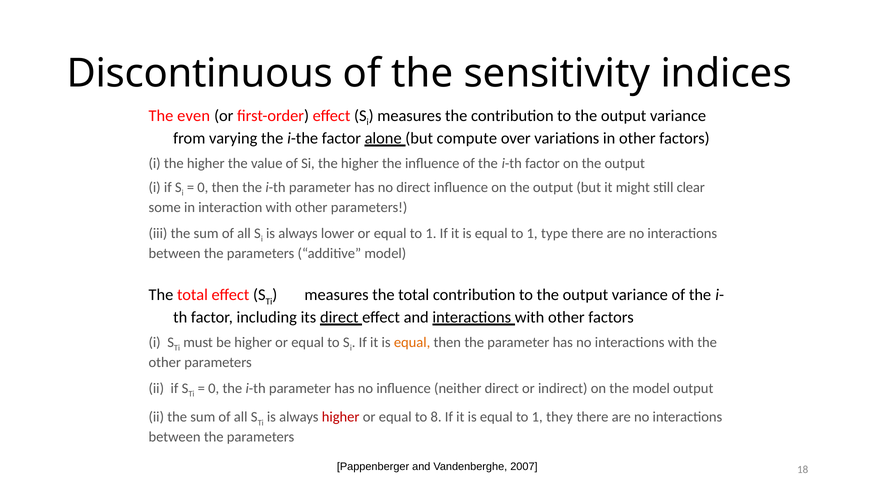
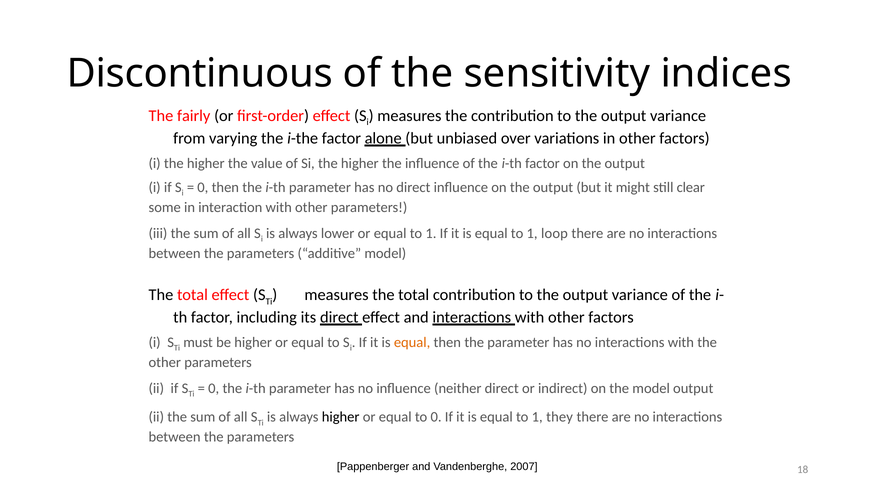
even: even -> fairly
compute: compute -> unbiased
type: type -> loop
higher at (341, 417) colour: red -> black
to 8: 8 -> 0
